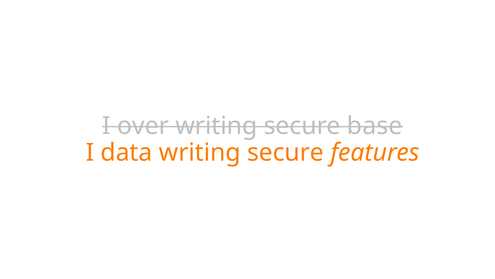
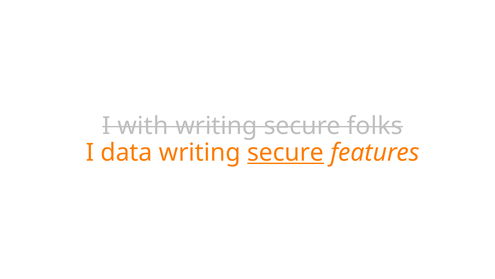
over: over -> with
base: base -> folks
secure at (286, 152) underline: none -> present
